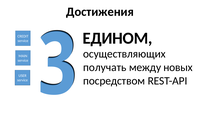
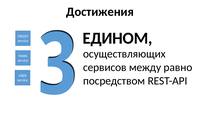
получать: получать -> сервисов
новых: новых -> равно
